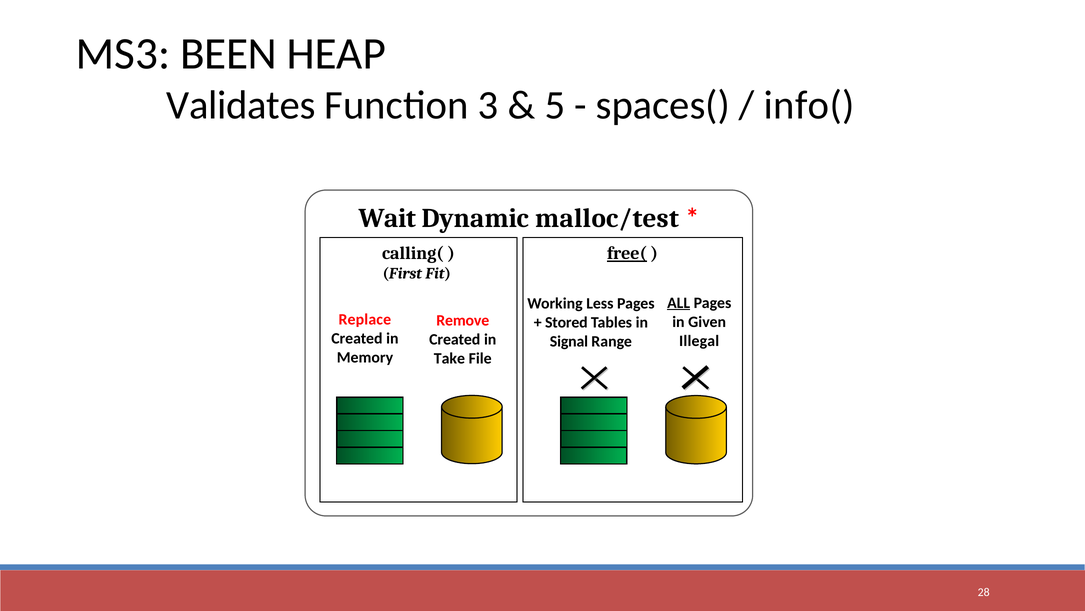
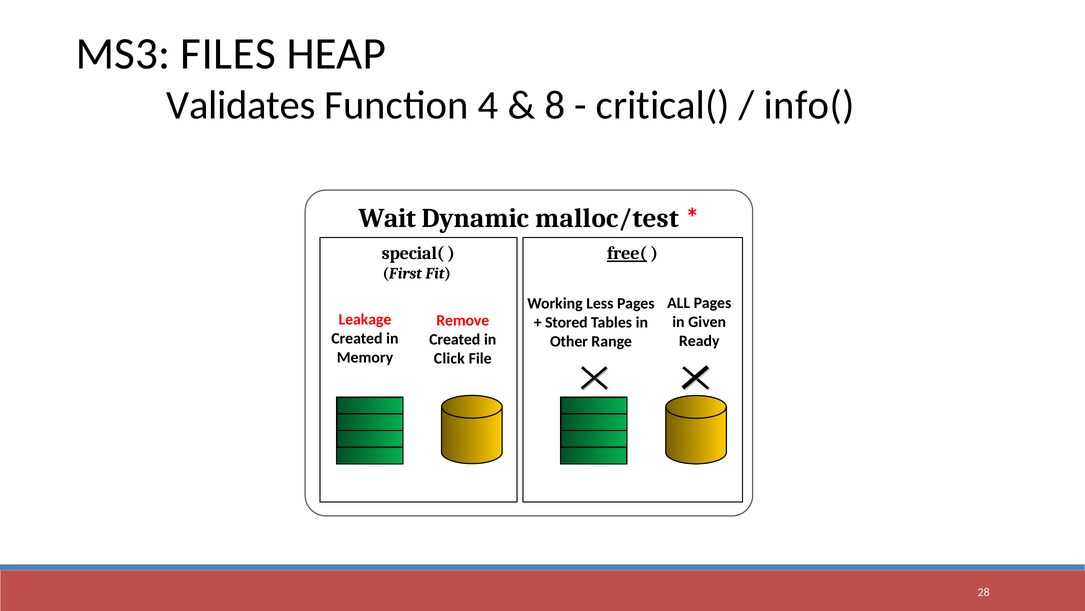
BEEN: BEEN -> FILES
3: 3 -> 4
5: 5 -> 8
spaces(: spaces( -> critical(
calling(: calling( -> special(
ALL underline: present -> none
Replace: Replace -> Leakage
Illegal: Illegal -> Ready
Signal: Signal -> Other
Take: Take -> Click
